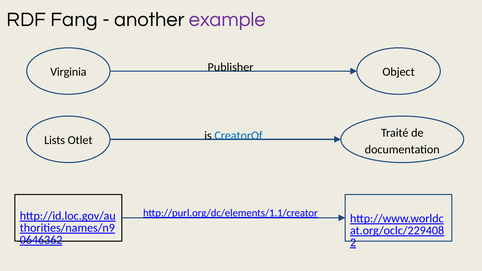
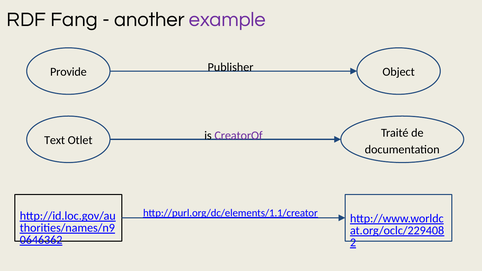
Virginia: Virginia -> Provide
CreatorOf colour: blue -> purple
Lists: Lists -> Text
